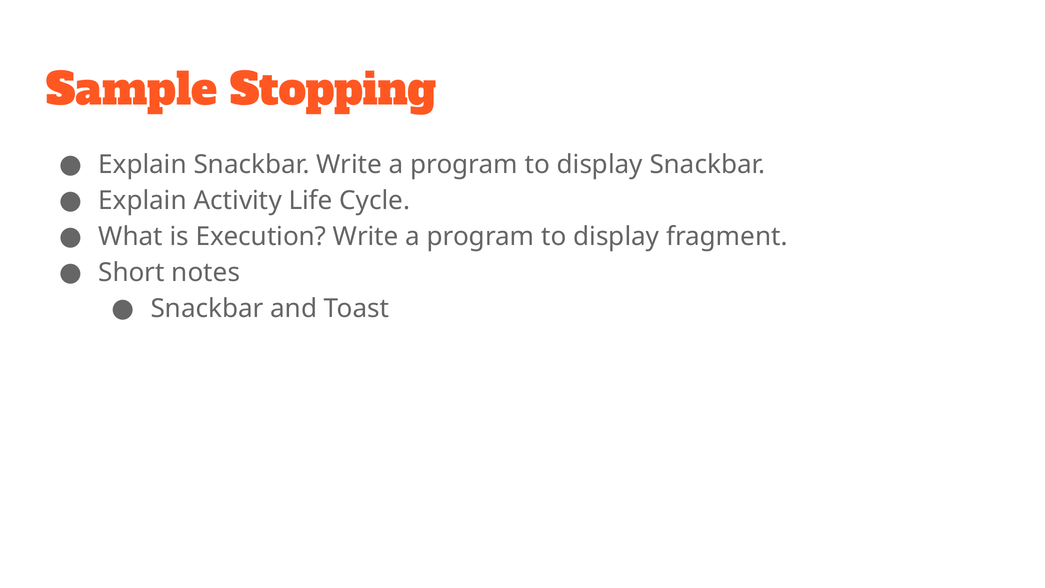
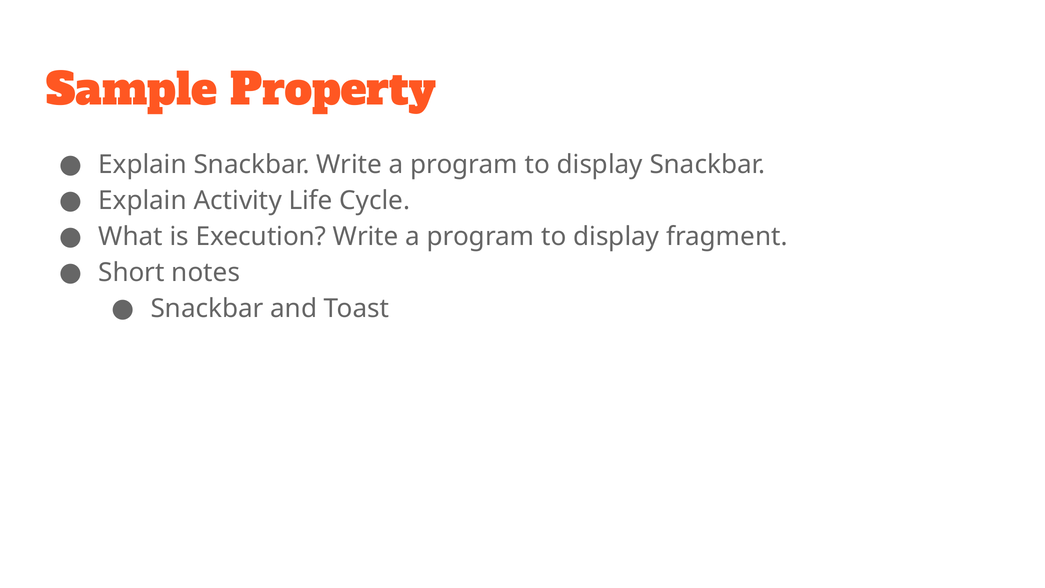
Stopping: Stopping -> Property
